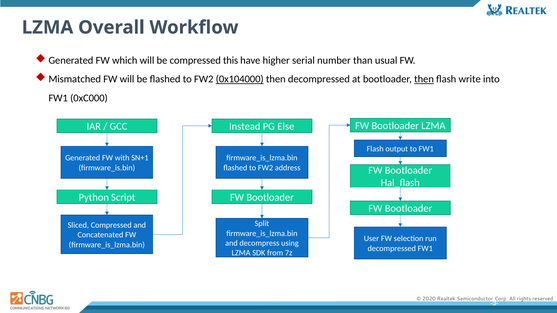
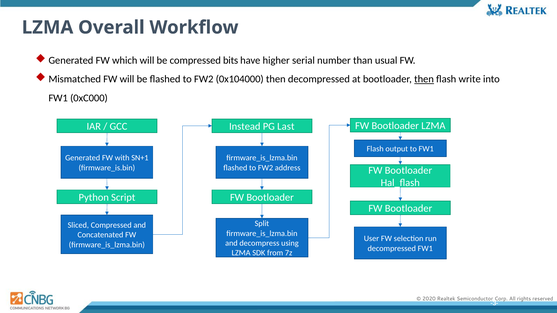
this: this -> bits
0x104000 underline: present -> none
Else: Else -> Last
